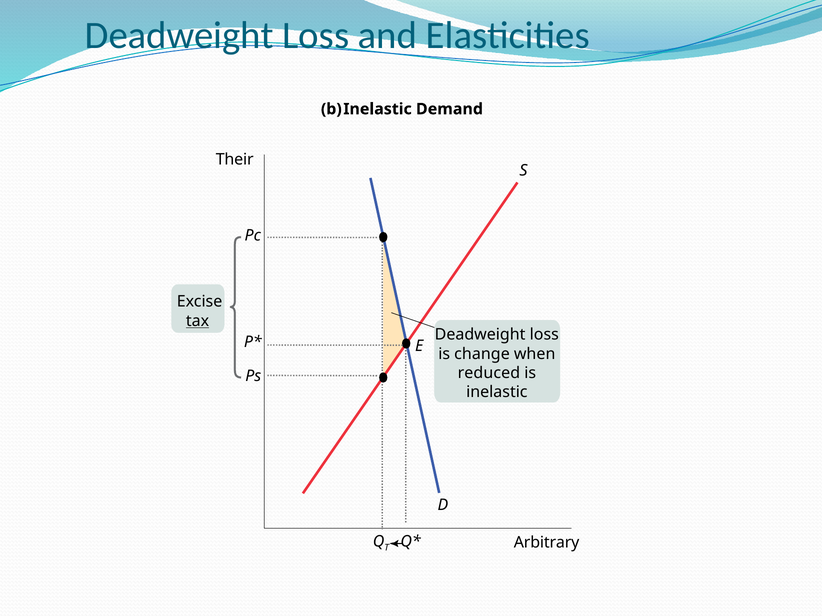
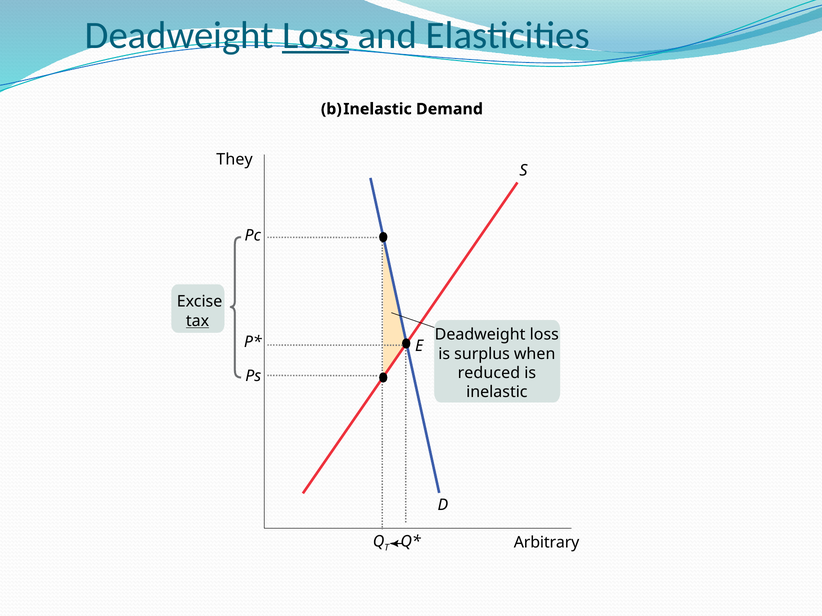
Loss at (316, 35) underline: none -> present
Their: Their -> They
change: change -> surplus
